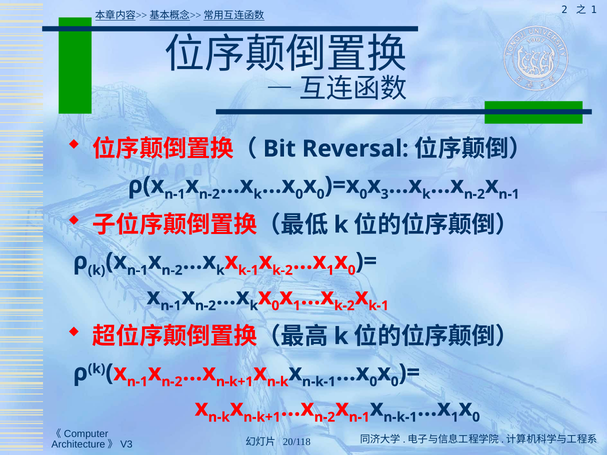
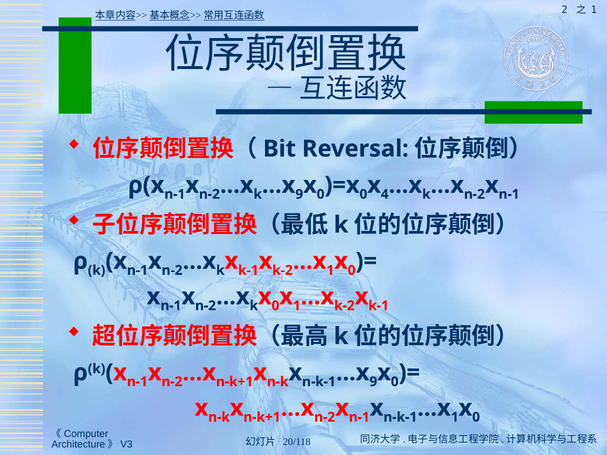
0 at (299, 194): 0 -> 9
3: 3 -> 4
0 at (373, 382): 0 -> 9
